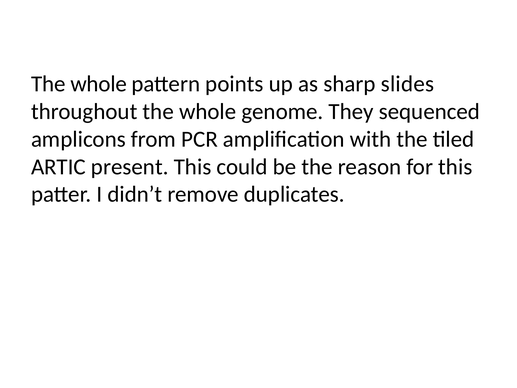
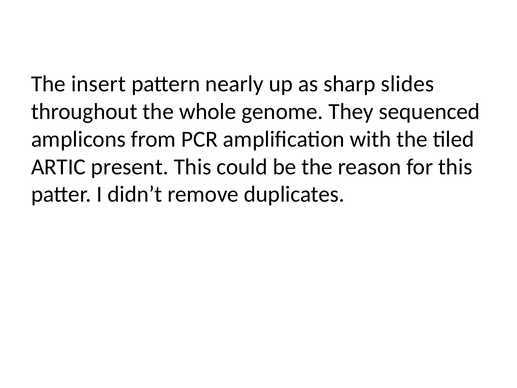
whole at (99, 84): whole -> insert
points: points -> nearly
